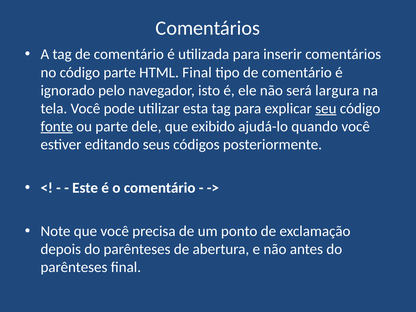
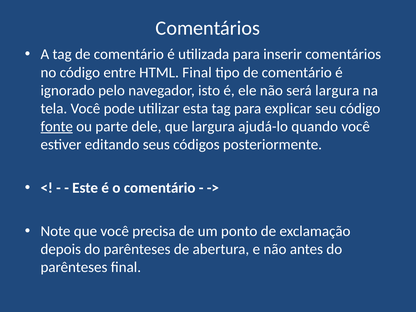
código parte: parte -> entre
seu underline: present -> none
que exibido: exibido -> largura
